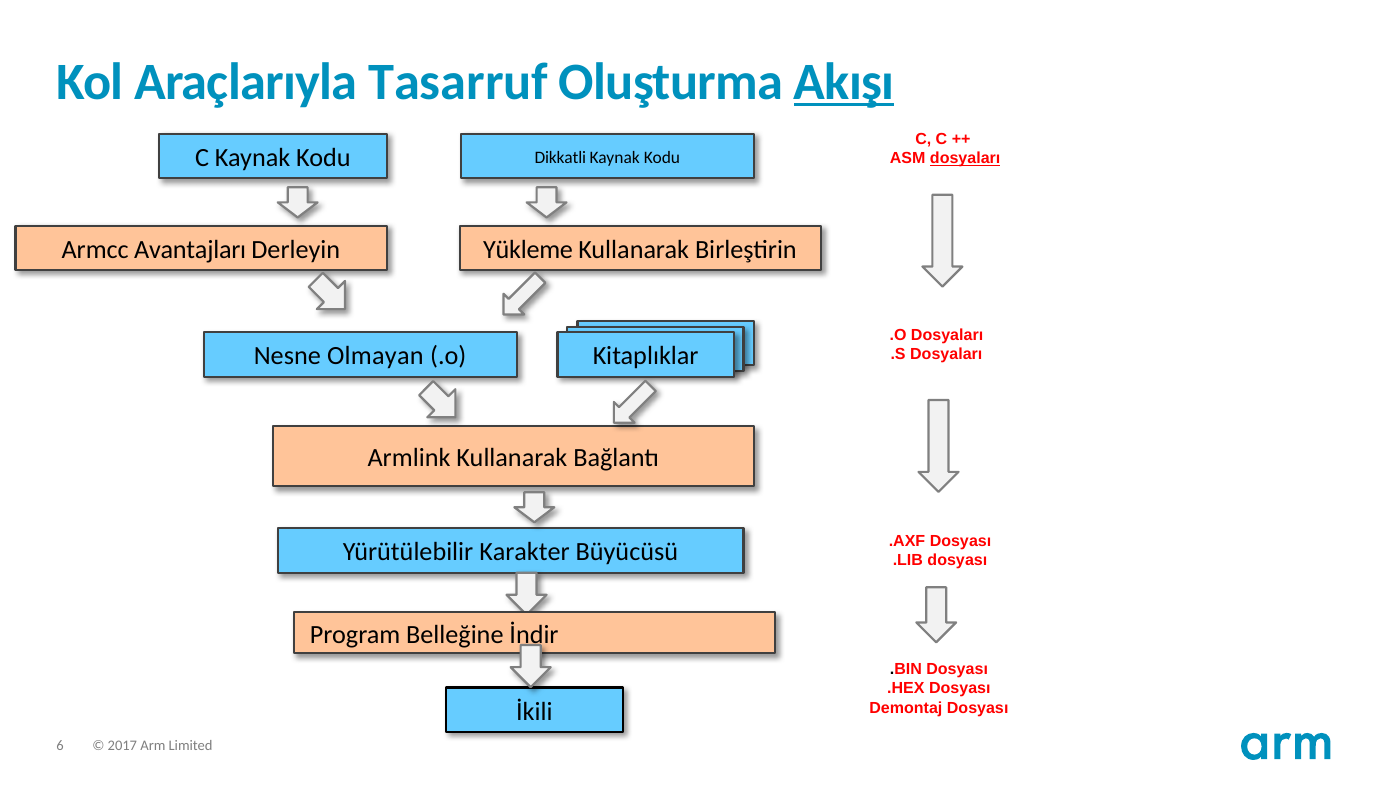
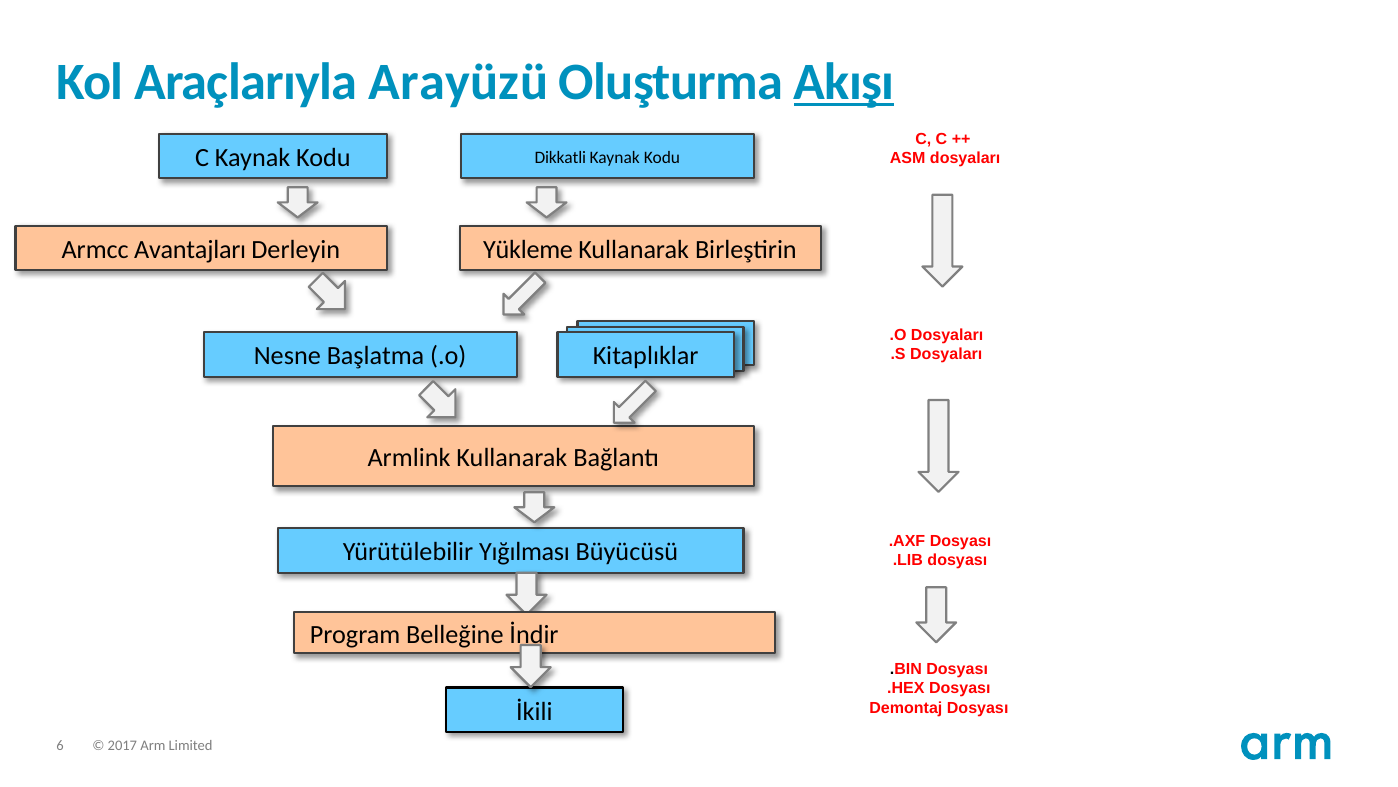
Tasarruf: Tasarruf -> Arayüzü
dosyaları at (965, 158) underline: present -> none
Olmayan: Olmayan -> Başlatma
Karakter: Karakter -> Yığılması
